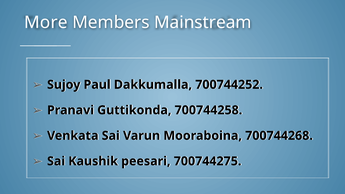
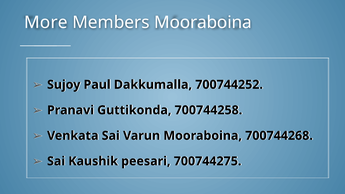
Members Mainstream: Mainstream -> Mooraboina
